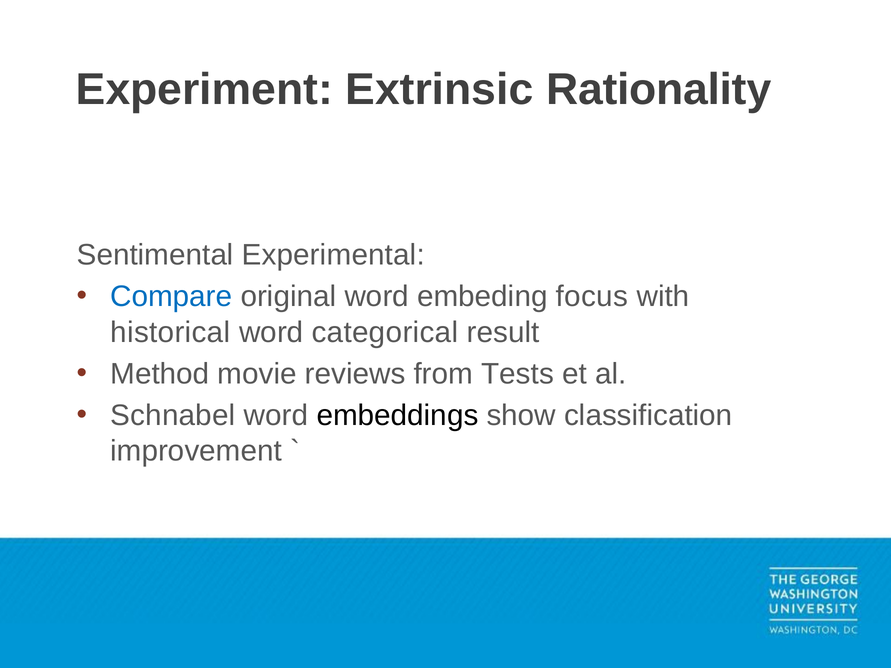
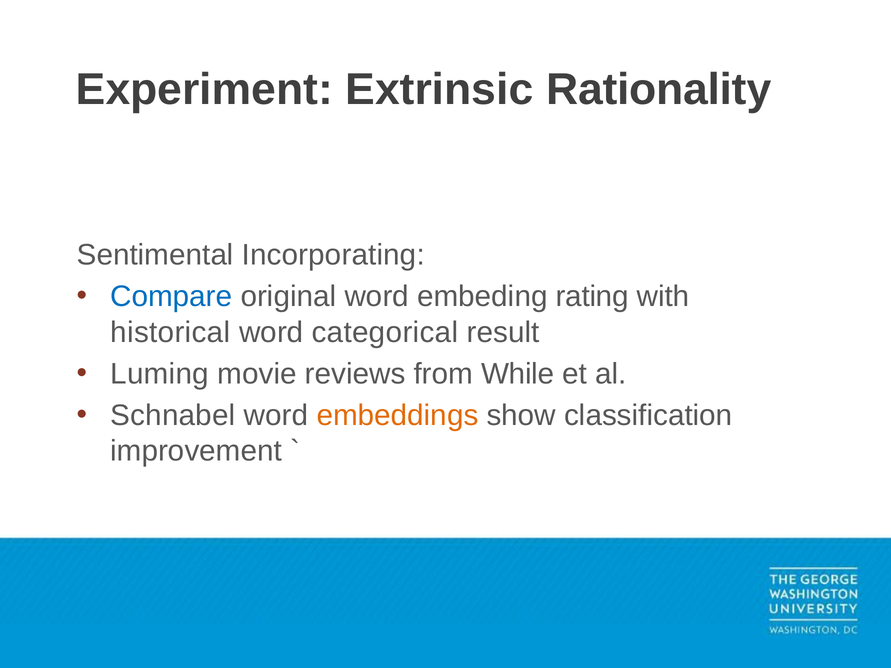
Experimental: Experimental -> Incorporating
focus: focus -> rating
Method: Method -> Luming
Tests: Tests -> While
embeddings colour: black -> orange
